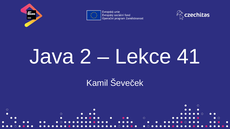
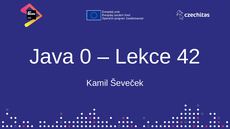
2: 2 -> 0
41: 41 -> 42
